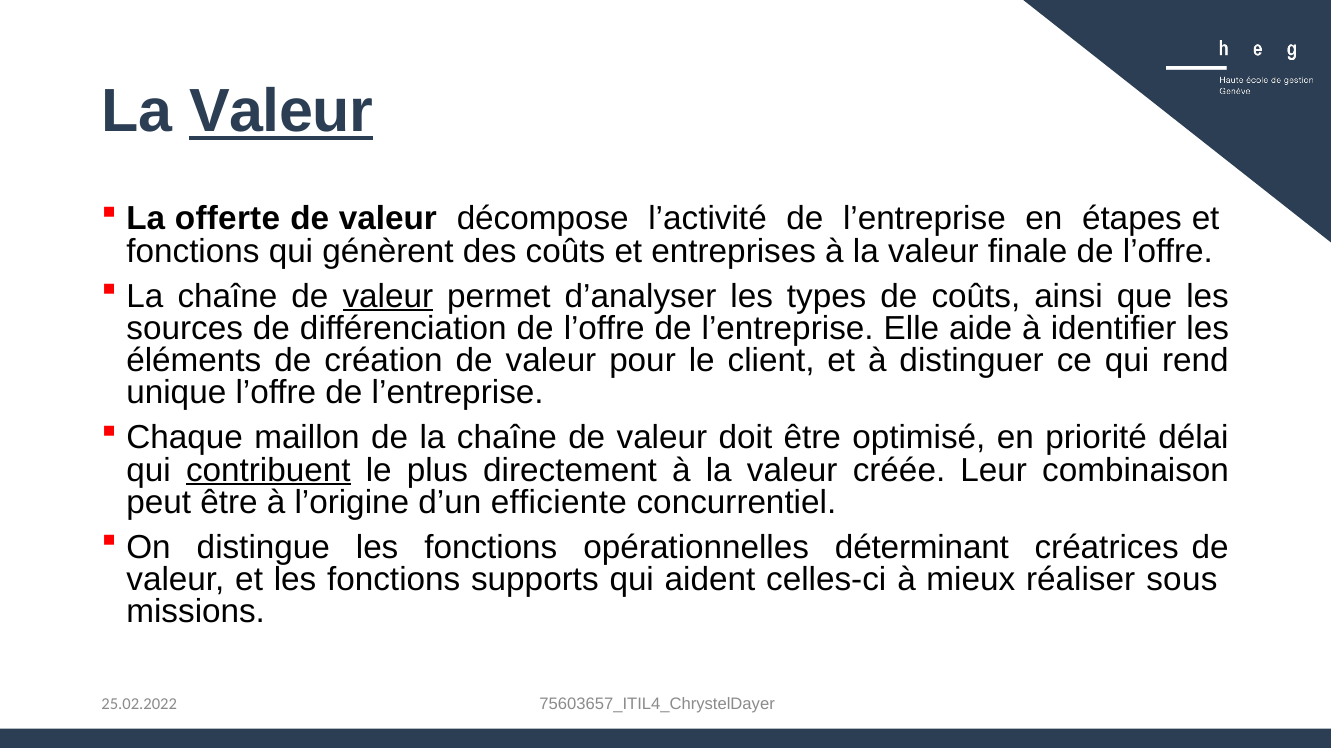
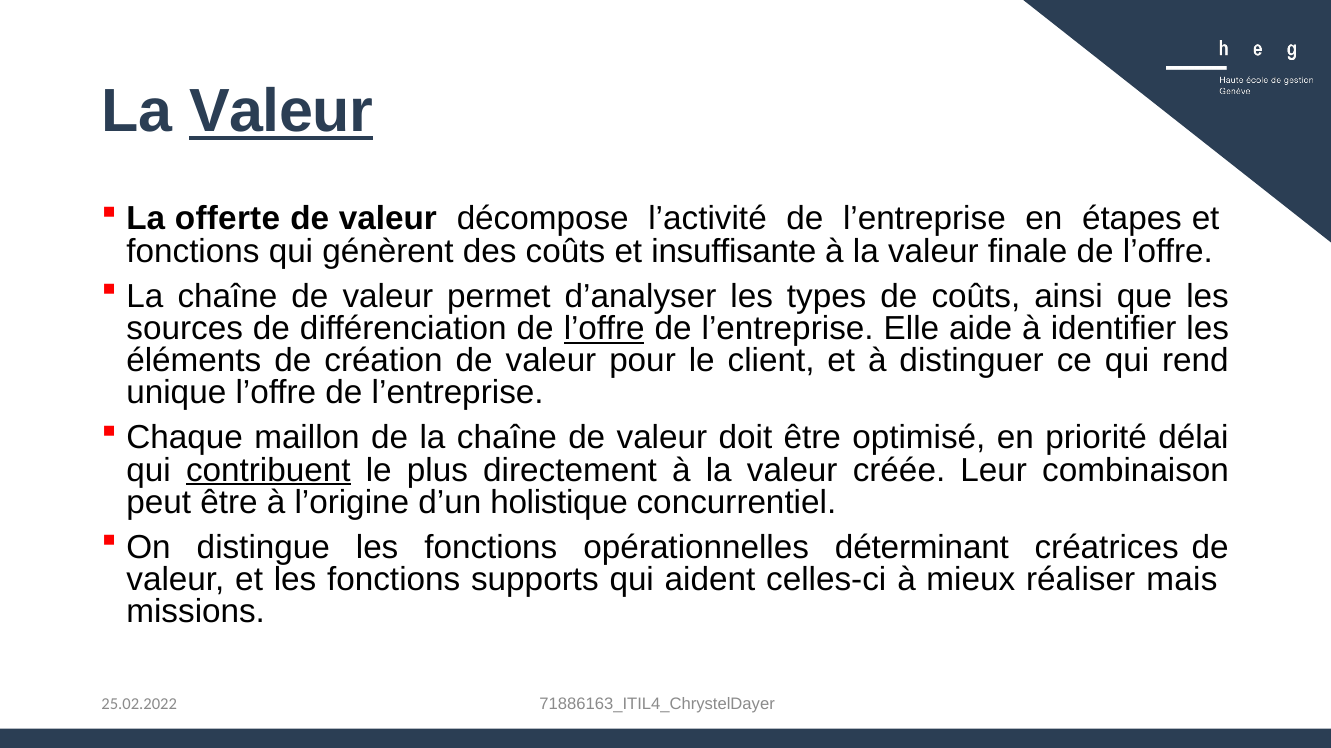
entreprises: entreprises -> insuffisante
valeur at (388, 296) underline: present -> none
l’offre at (604, 329) underline: none -> present
efficiente: efficiente -> holistique
sous: sous -> mais
75603657_ITIL4_ChrystelDayer: 75603657_ITIL4_ChrystelDayer -> 71886163_ITIL4_ChrystelDayer
